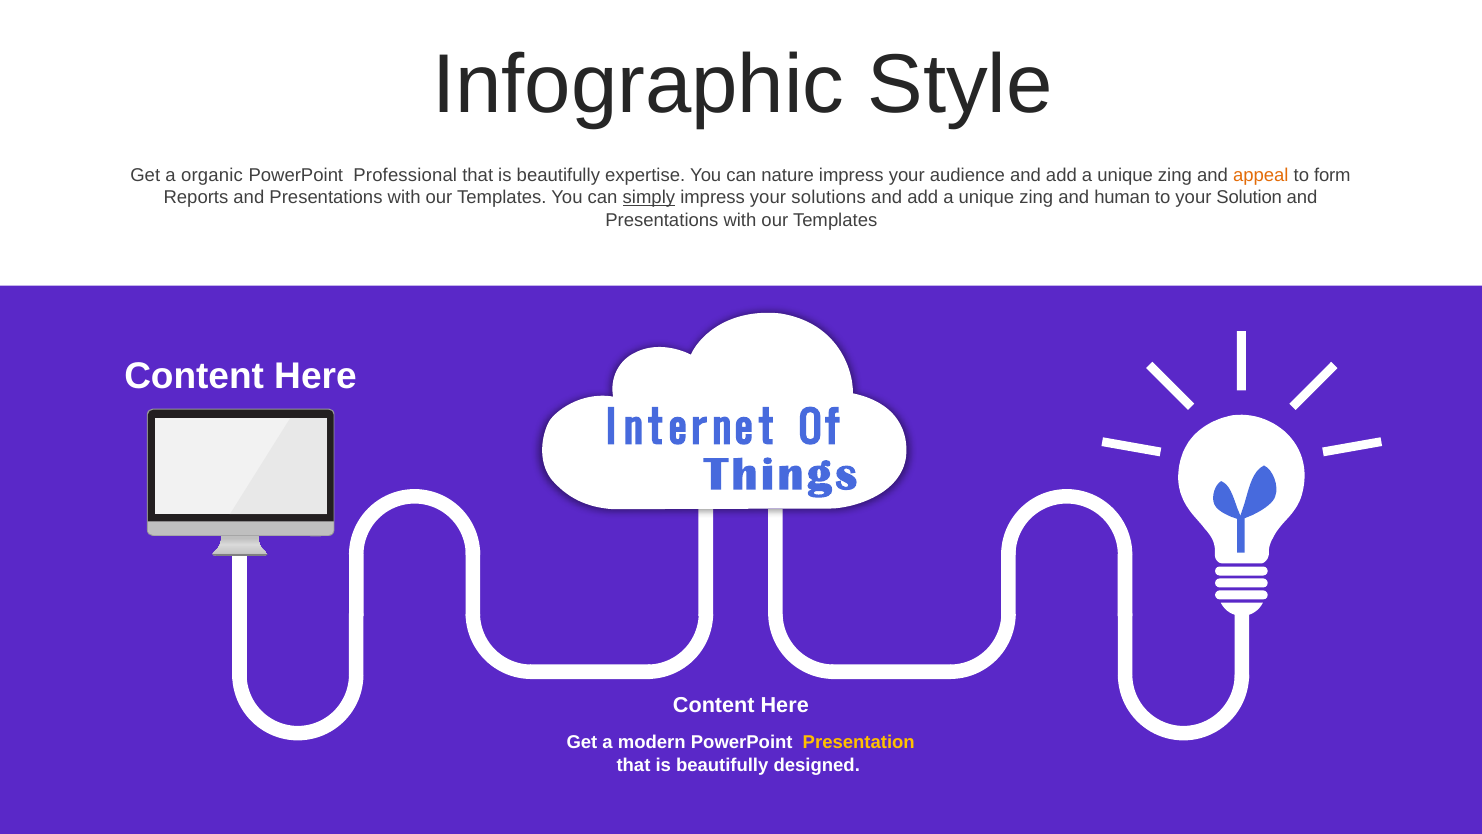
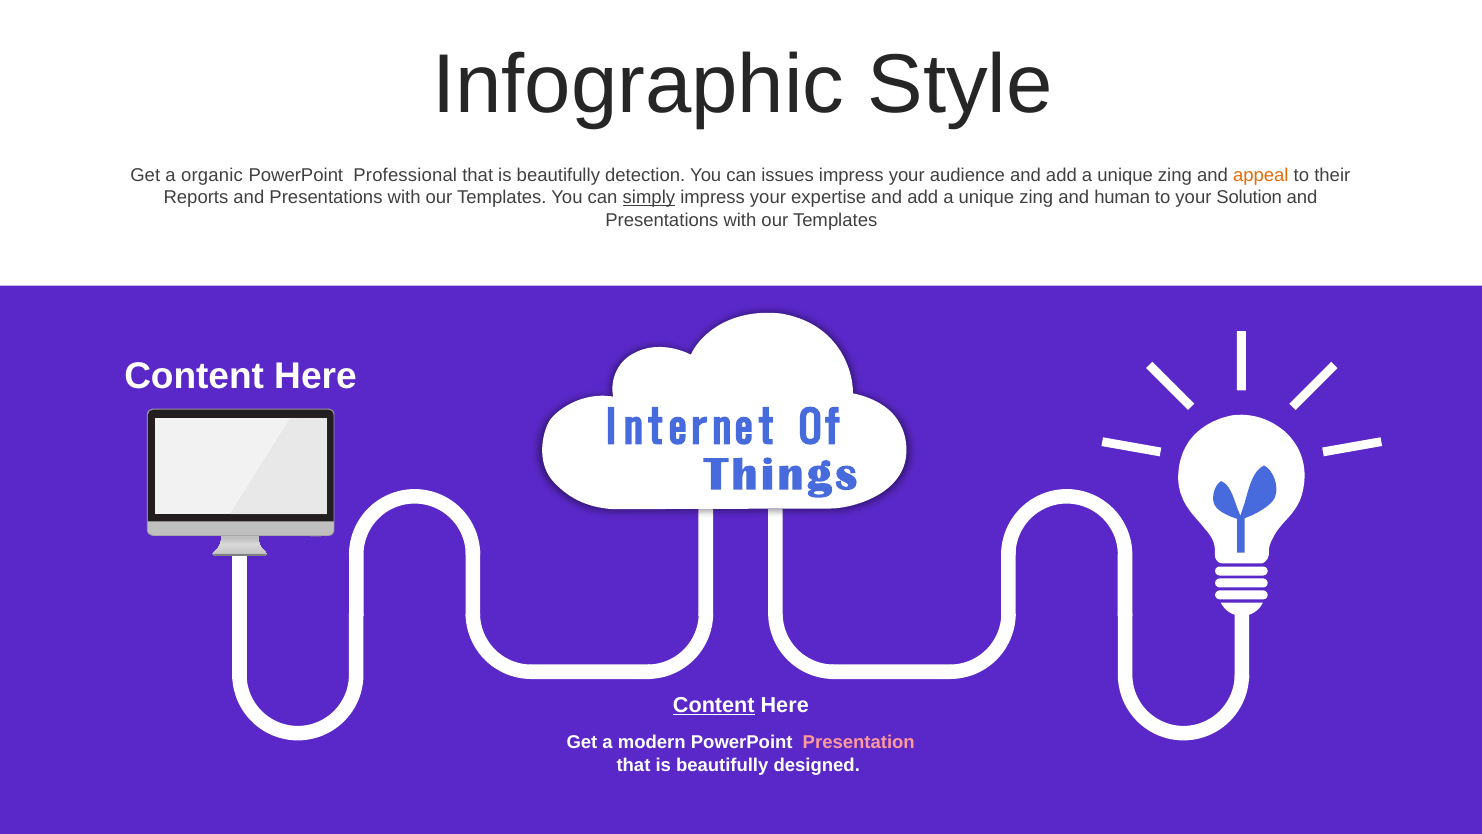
expertise: expertise -> detection
nature: nature -> issues
form: form -> their
solutions: solutions -> expertise
Content at (714, 705) underline: none -> present
Presentation colour: yellow -> pink
